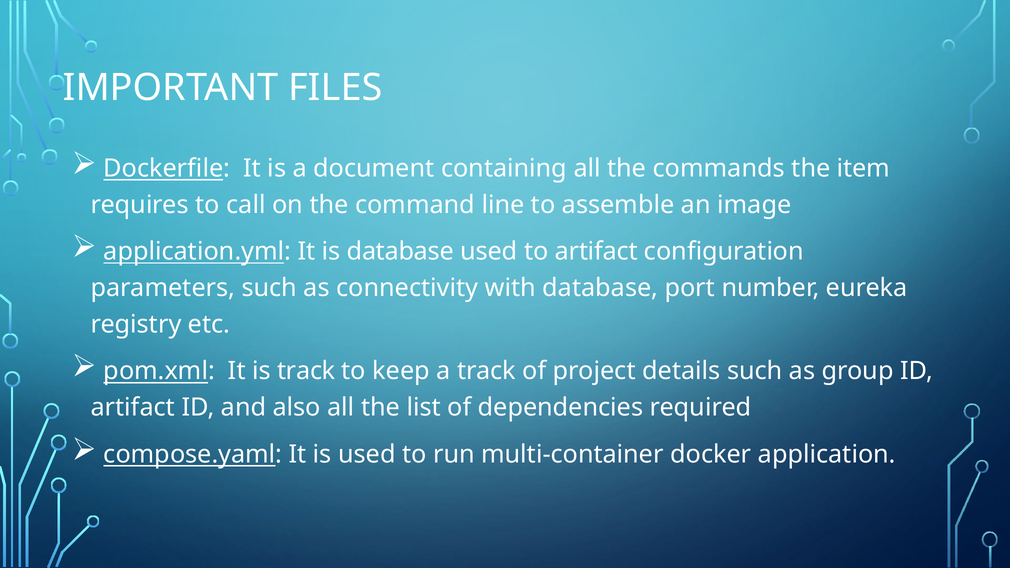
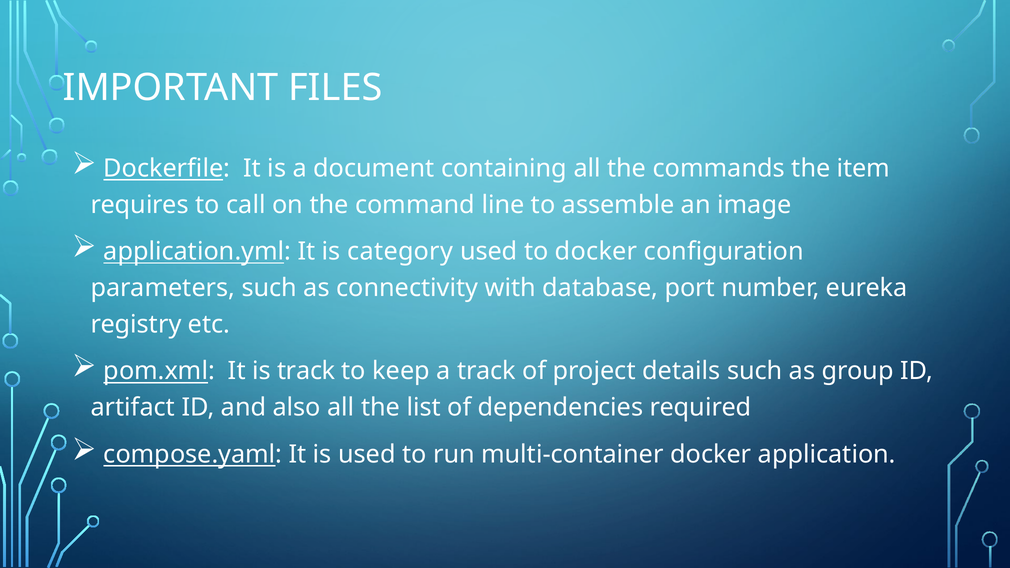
is database: database -> category
to artifact: artifact -> docker
